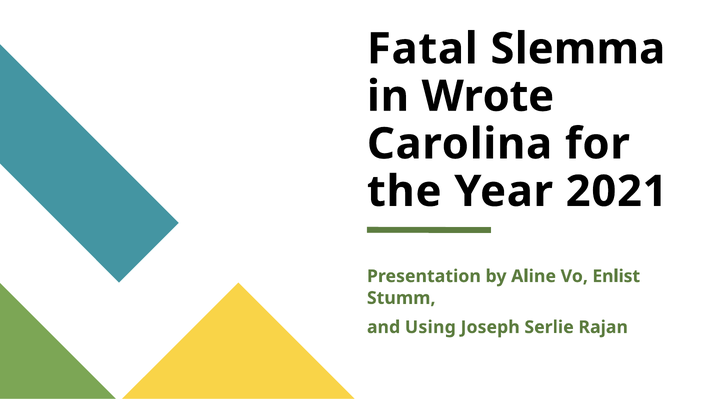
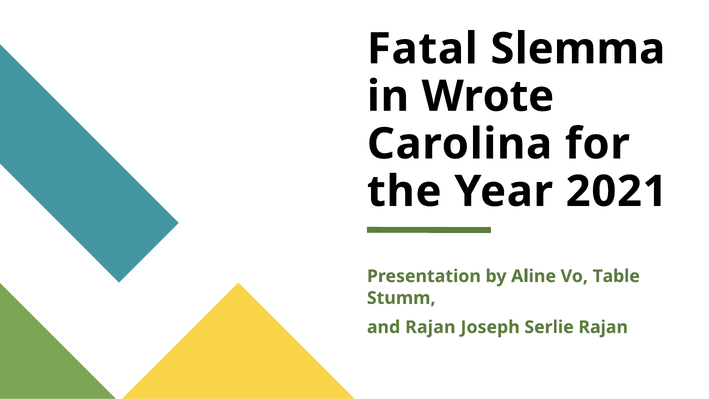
Enlist: Enlist -> Table
and Using: Using -> Rajan
